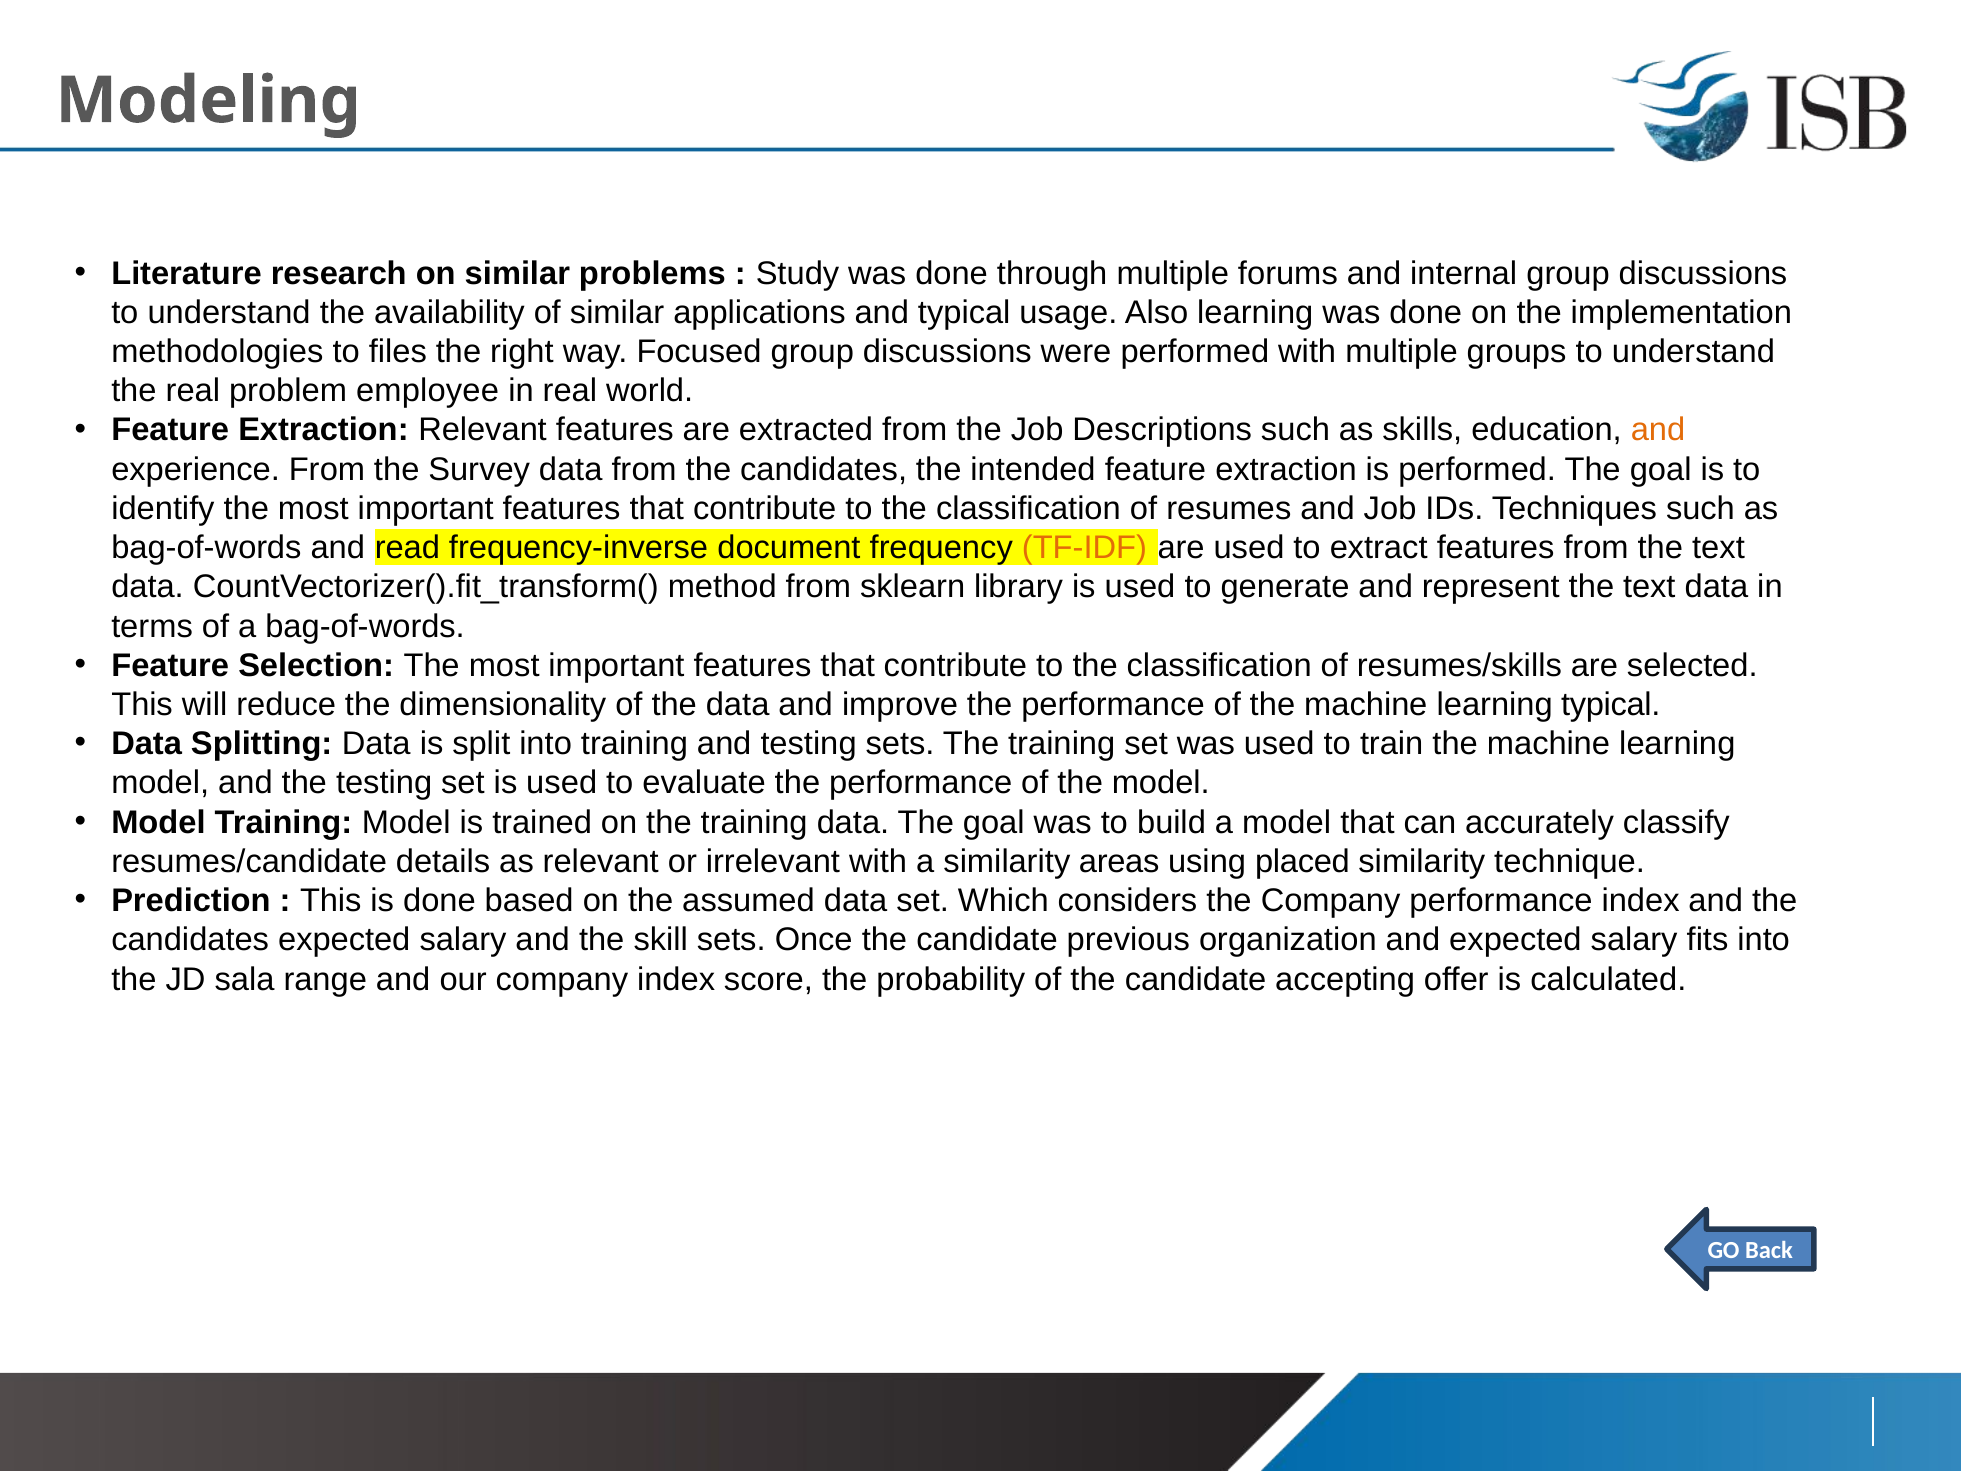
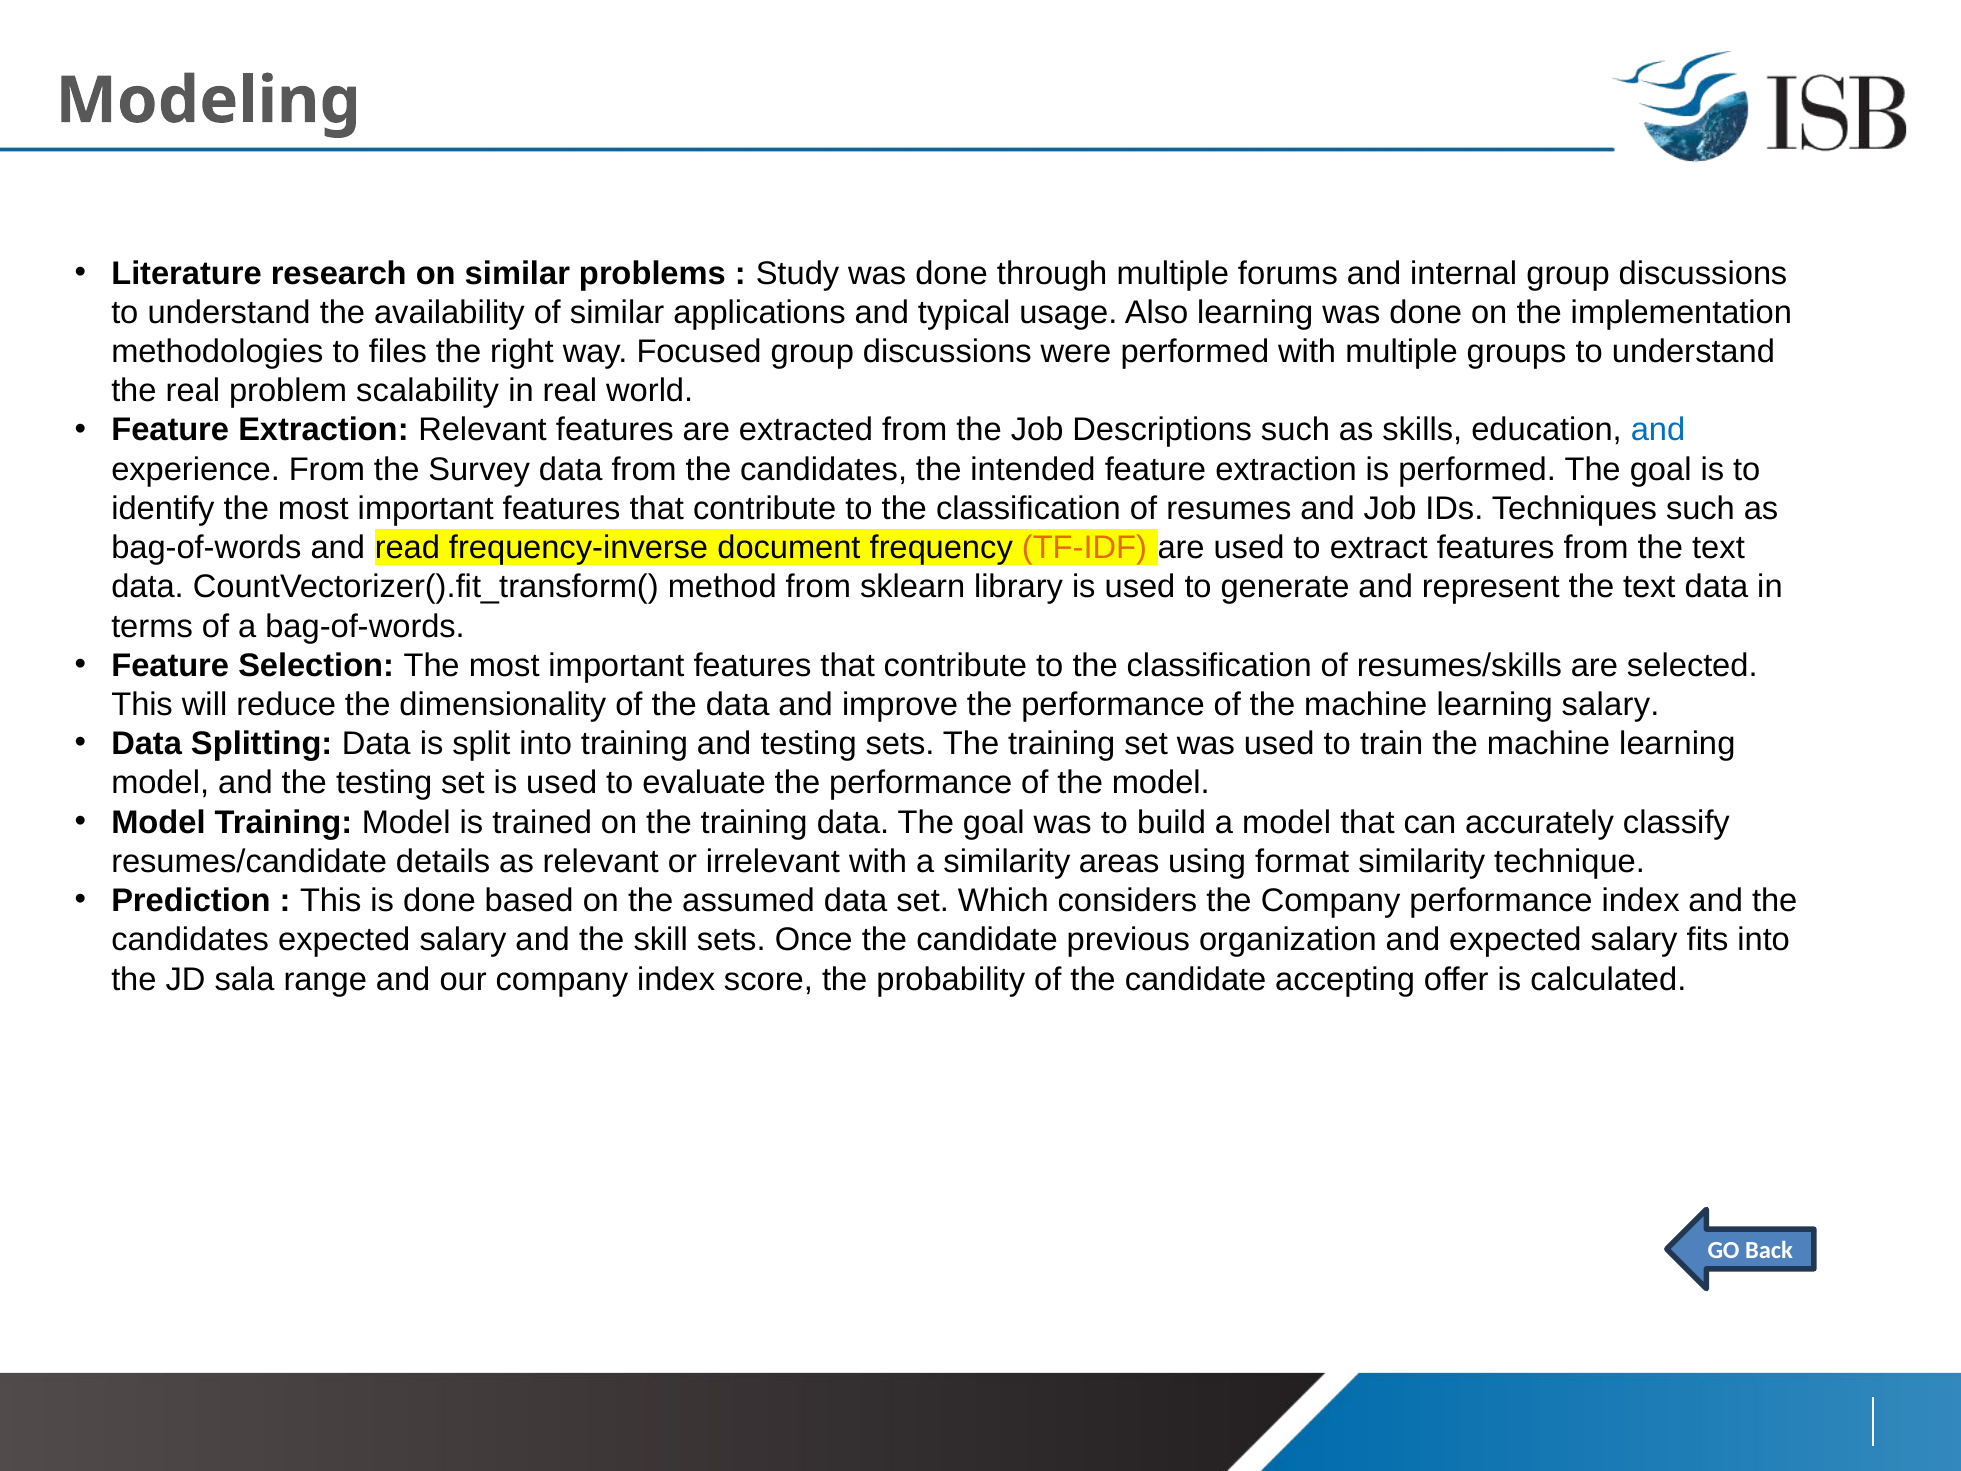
employee: employee -> scalability
and at (1658, 430) colour: orange -> blue
learning typical: typical -> salary
placed: placed -> format
